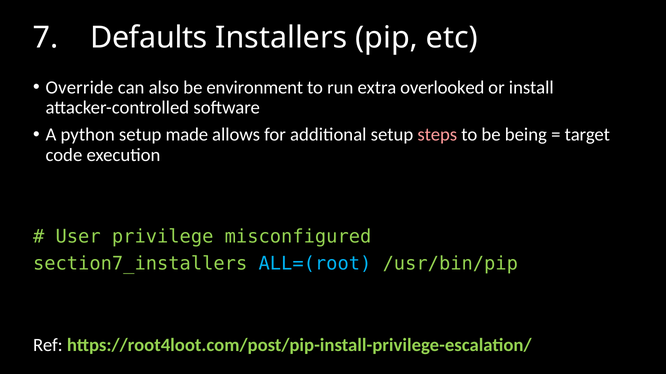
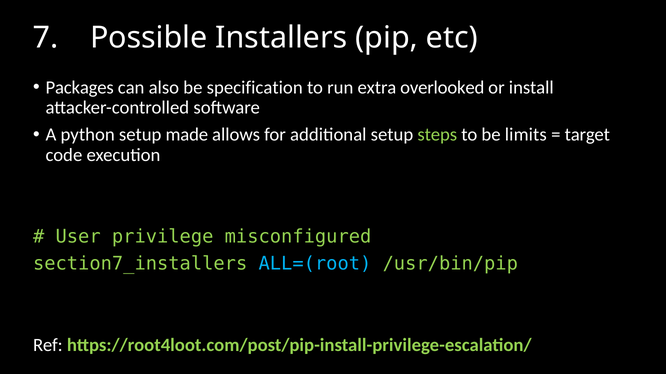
Defaults: Defaults -> Possible
Override: Override -> Packages
environment: environment -> specification
steps colour: pink -> light green
being: being -> limits
